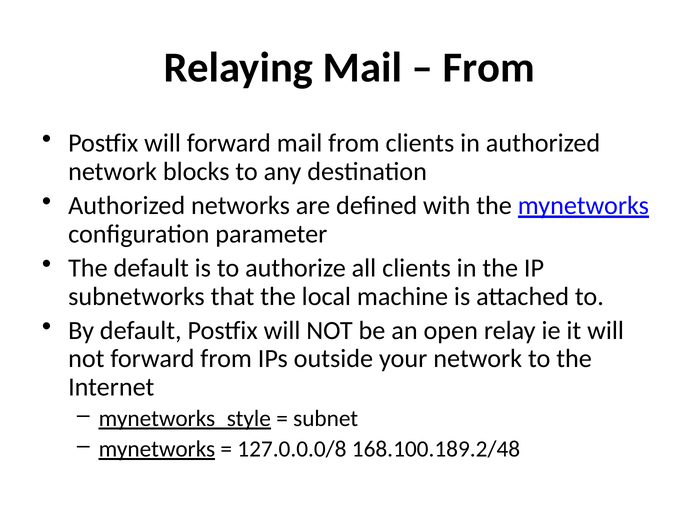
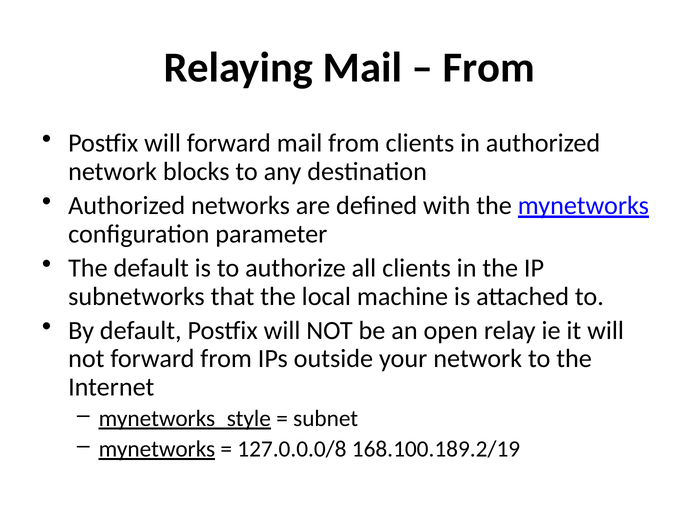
168.100.189.2/48: 168.100.189.2/48 -> 168.100.189.2/19
